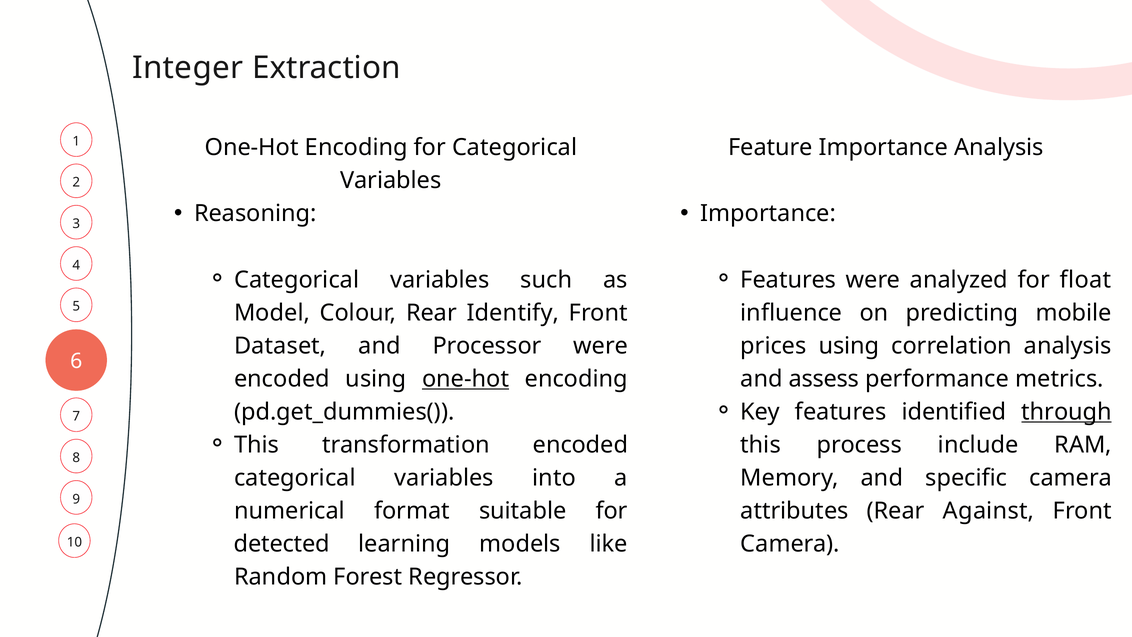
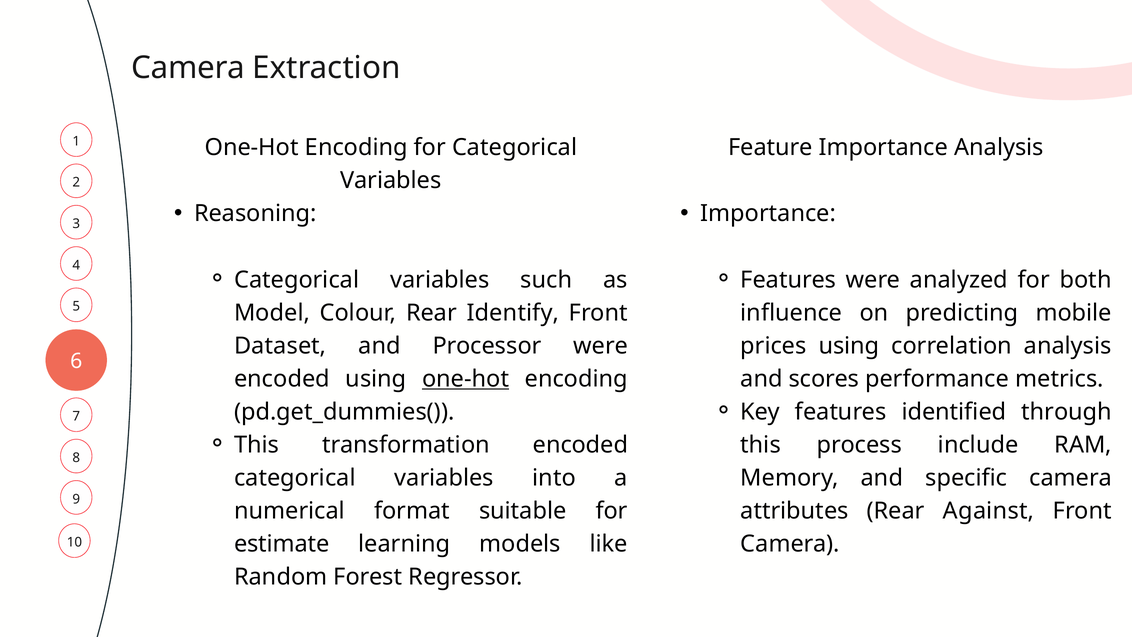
Integer at (188, 68): Integer -> Camera
float: float -> both
assess: assess -> scores
through underline: present -> none
detected: detected -> estimate
